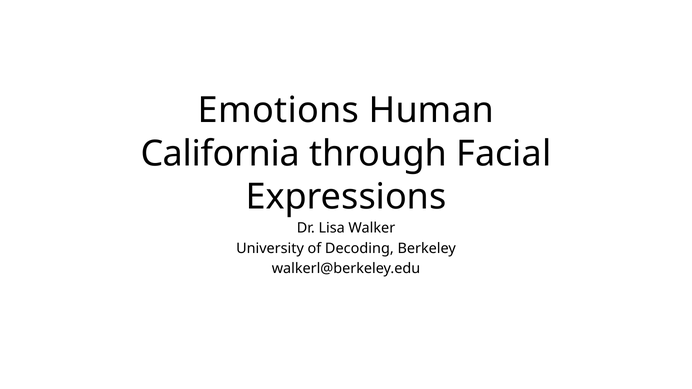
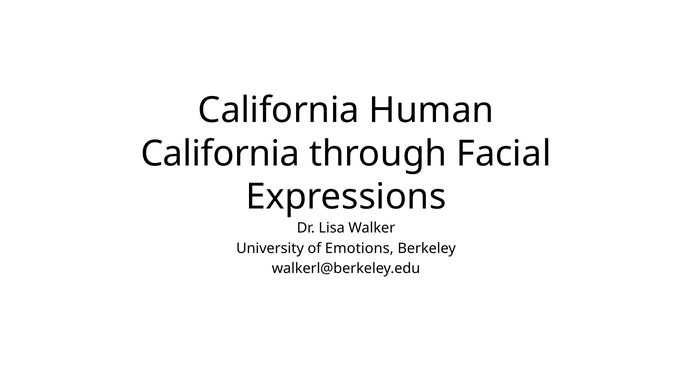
Emotions at (279, 111): Emotions -> California
Decoding: Decoding -> Emotions
